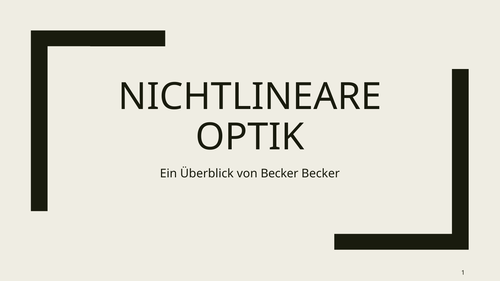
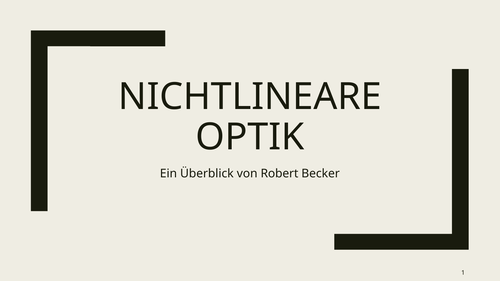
von Becker: Becker -> Robert
